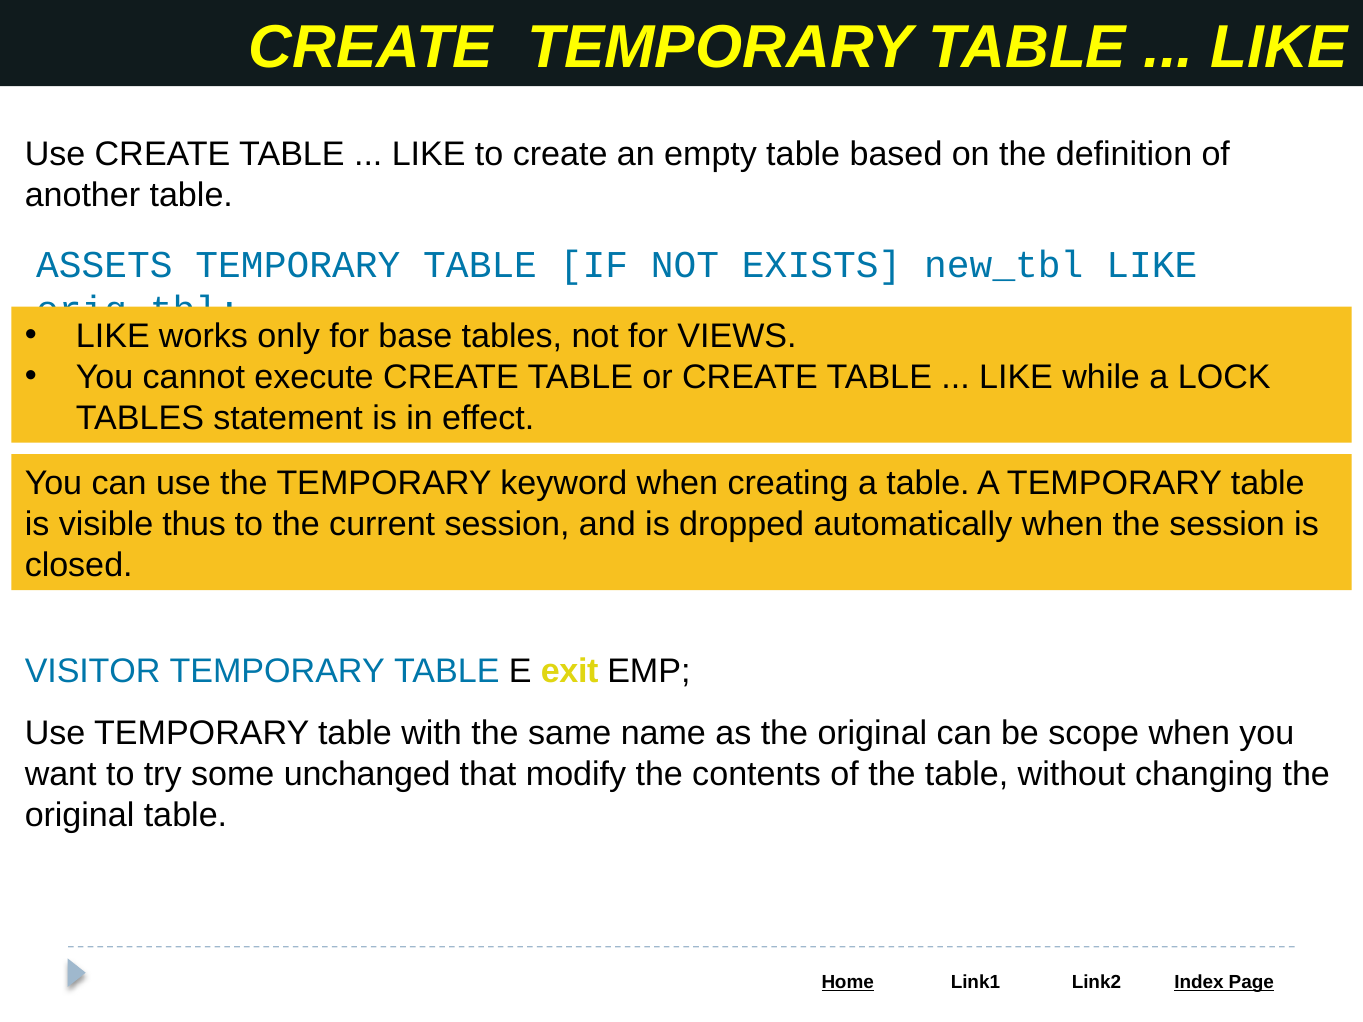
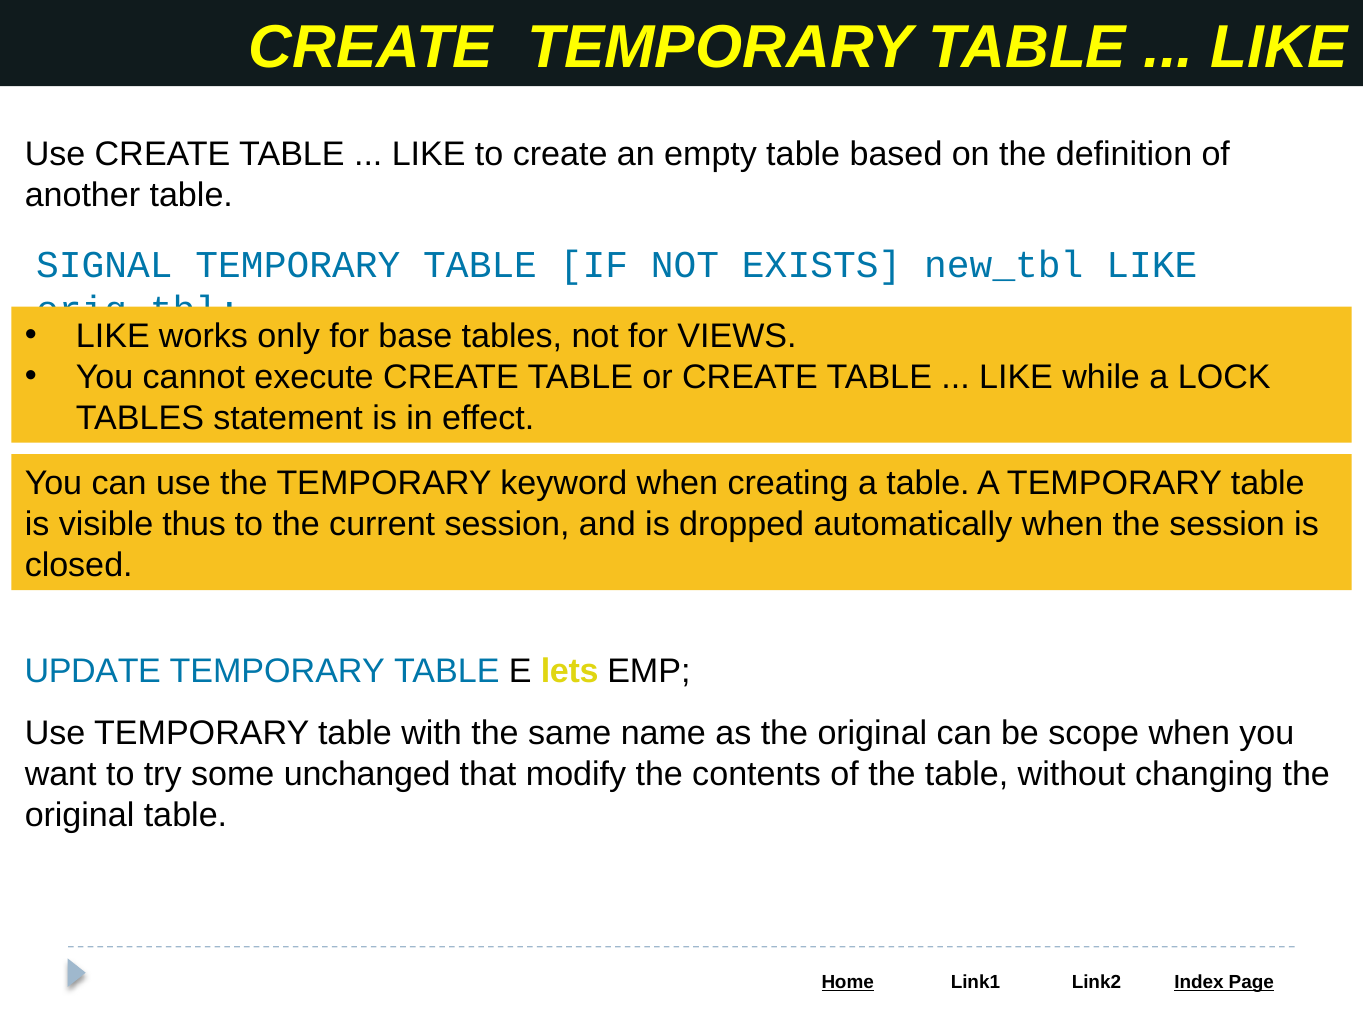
ASSETS: ASSETS -> SIGNAL
VISITOR: VISITOR -> UPDATE
exit: exit -> lets
